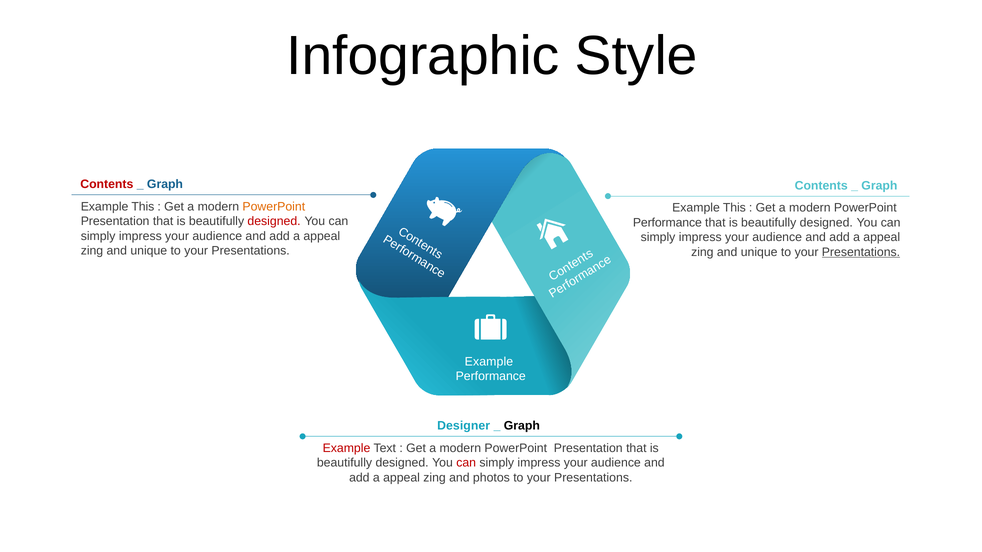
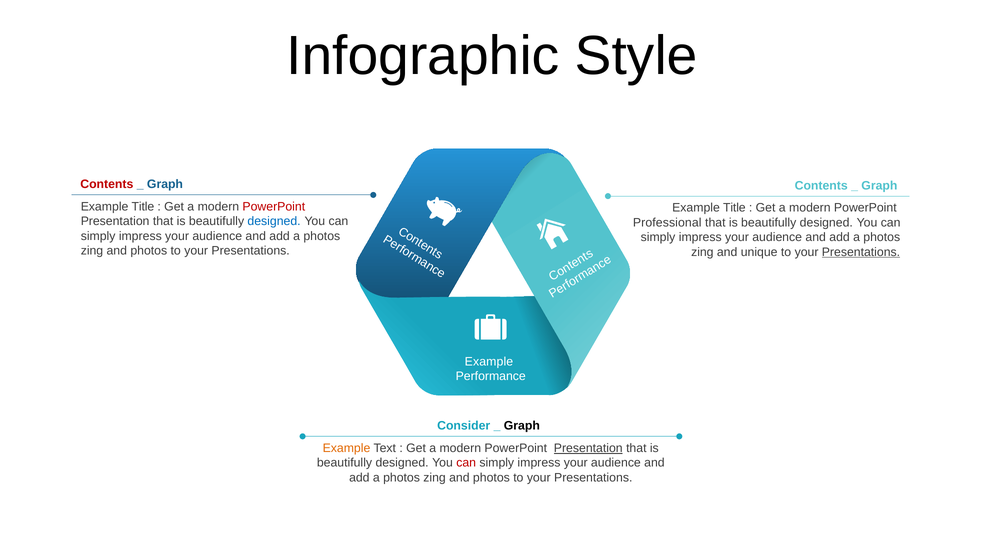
This at (143, 207): This -> Title
PowerPoint at (274, 207) colour: orange -> red
This at (734, 208): This -> Title
designed at (274, 222) colour: red -> blue
Performance at (667, 223): Performance -> Professional
appeal at (322, 236): appeal -> photos
appeal at (882, 237): appeal -> photos
unique at (149, 251): unique -> photos
Designer: Designer -> Consider
Example at (347, 448) colour: red -> orange
Presentation at (588, 448) underline: none -> present
appeal at (402, 478): appeal -> photos
